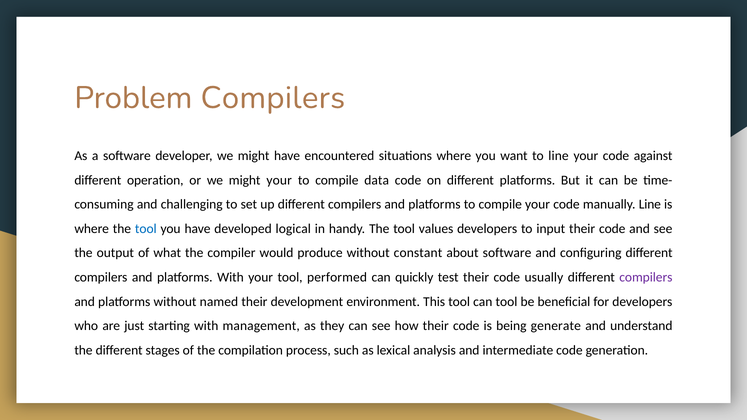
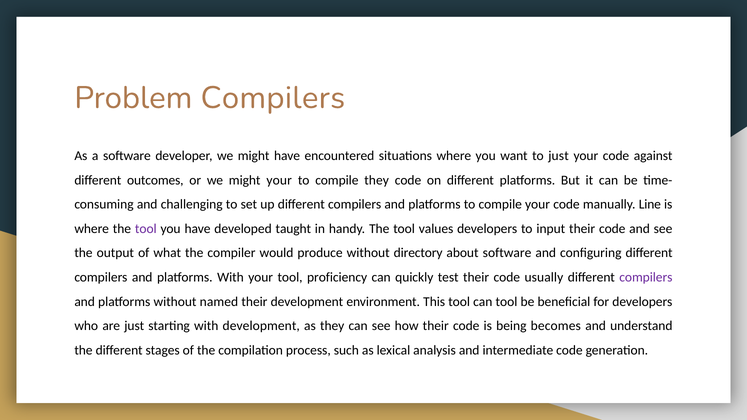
to line: line -> just
operation: operation -> outcomes
compile data: data -> they
tool at (146, 229) colour: blue -> purple
logical: logical -> taught
constant: constant -> directory
performed: performed -> proficiency
with management: management -> development
generate: generate -> becomes
